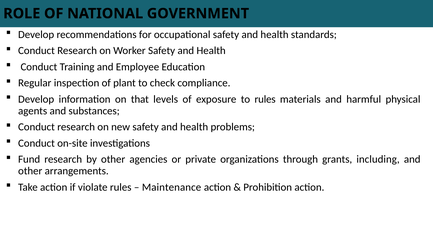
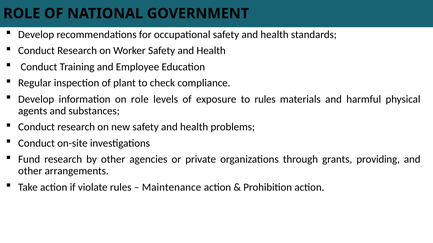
on that: that -> role
including: including -> providing
